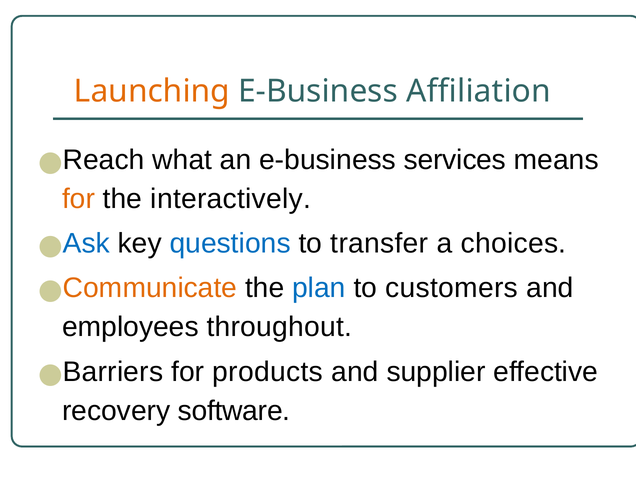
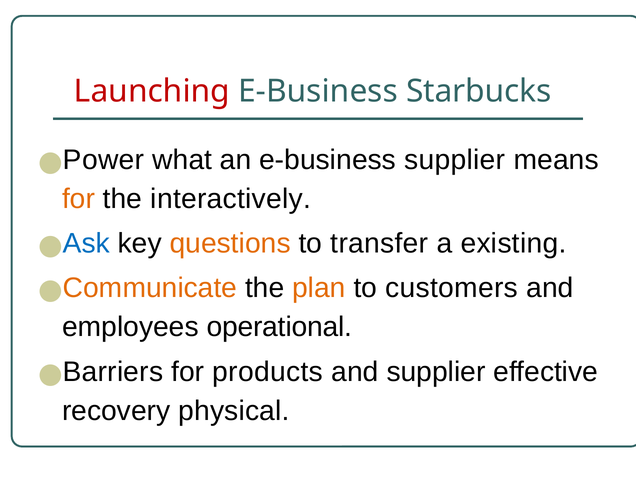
Launching colour: orange -> red
Affiliation: Affiliation -> Starbucks
Reach: Reach -> Power
e-business services: services -> supplier
questions colour: blue -> orange
choices: choices -> existing
plan colour: blue -> orange
throughout: throughout -> operational
software: software -> physical
